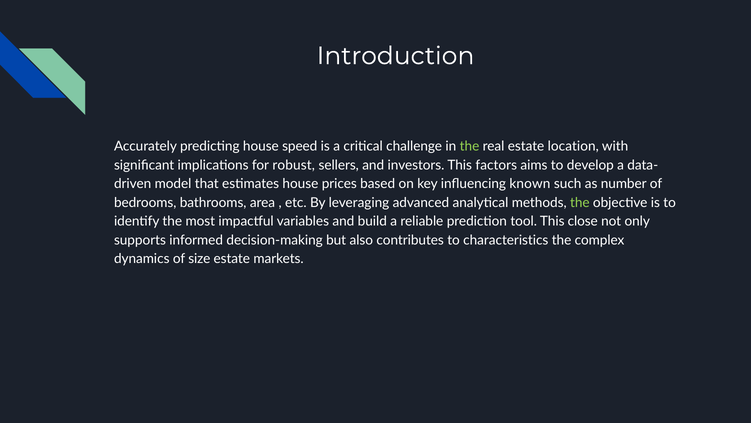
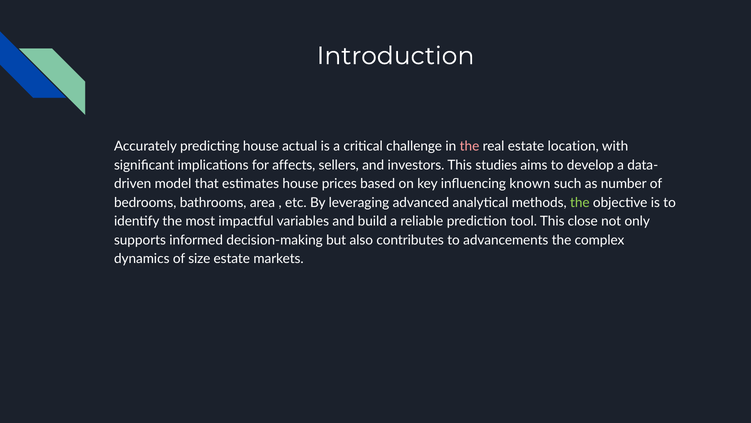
speed: speed -> actual
the at (470, 146) colour: light green -> pink
robust: robust -> affects
factors: factors -> studies
characteristics: characteristics -> advancements
